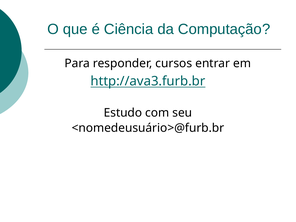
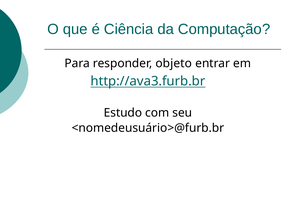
cursos: cursos -> objeto
